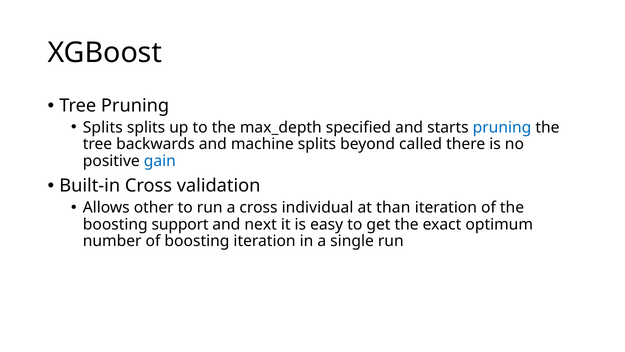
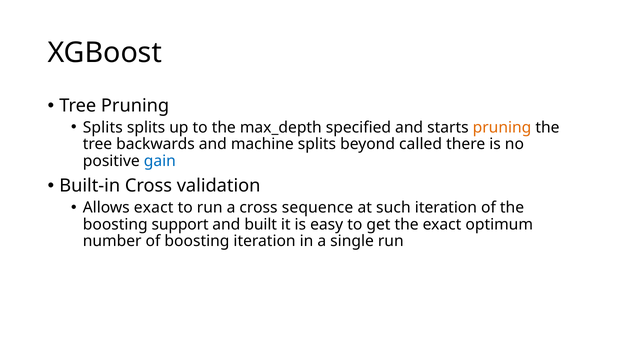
pruning at (502, 127) colour: blue -> orange
Allows other: other -> exact
individual: individual -> sequence
than: than -> such
next: next -> built
